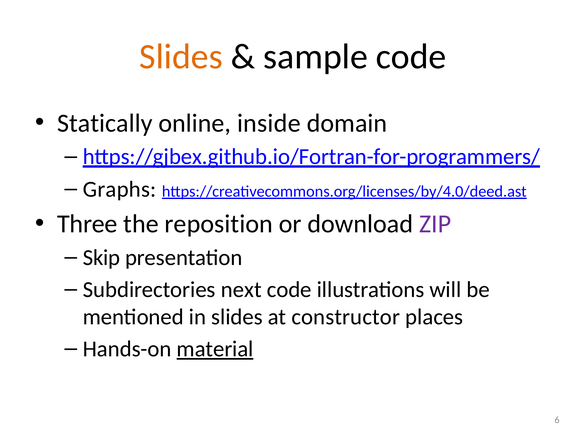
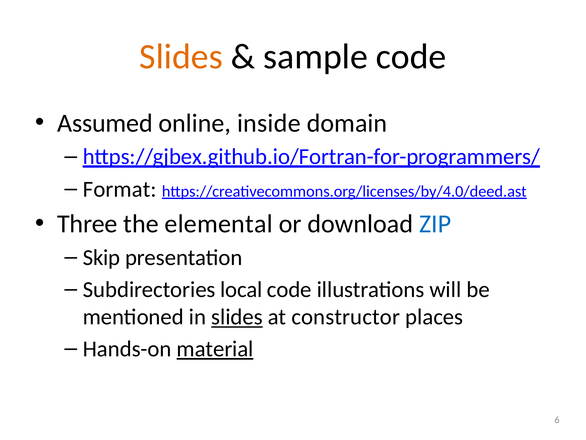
Statically: Statically -> Assumed
Graphs: Graphs -> Format
reposition: reposition -> elemental
ZIP colour: purple -> blue
next: next -> local
slides at (237, 317) underline: none -> present
